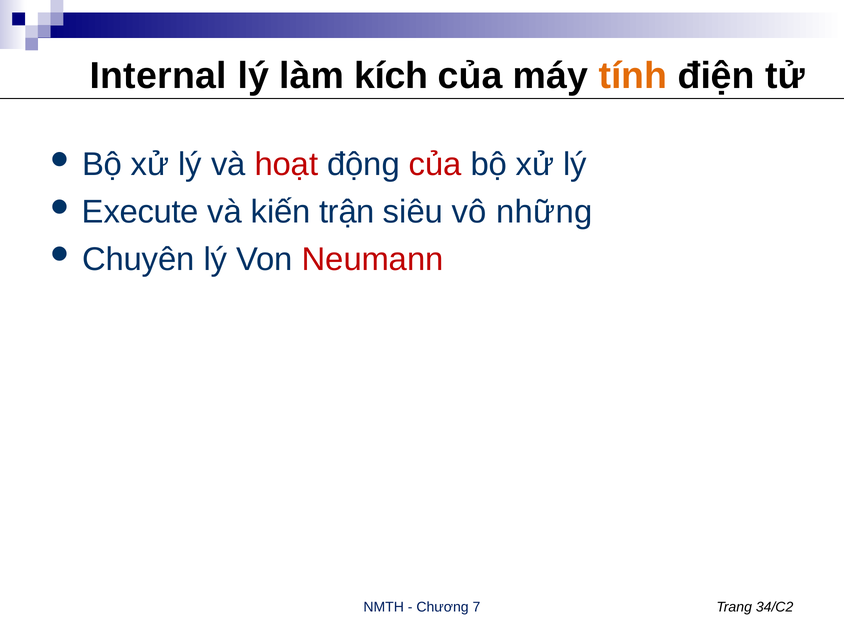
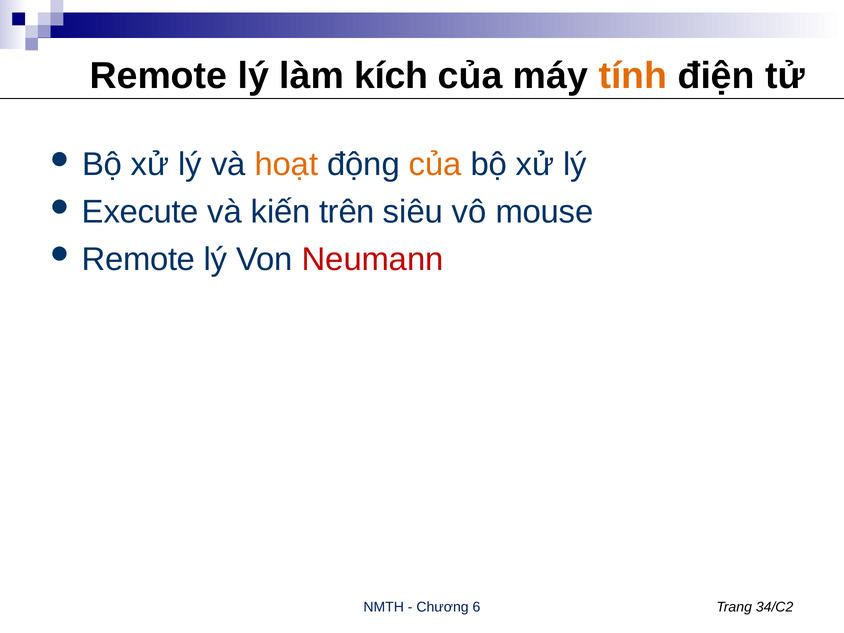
Internal at (158, 76): Internal -> Remote
hoạt colour: red -> orange
của at (435, 165) colour: red -> orange
trận: trận -> trên
những: những -> mouse
Chuyên at (138, 259): Chuyên -> Remote
7: 7 -> 6
